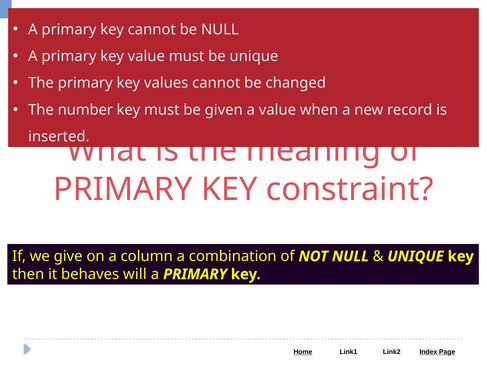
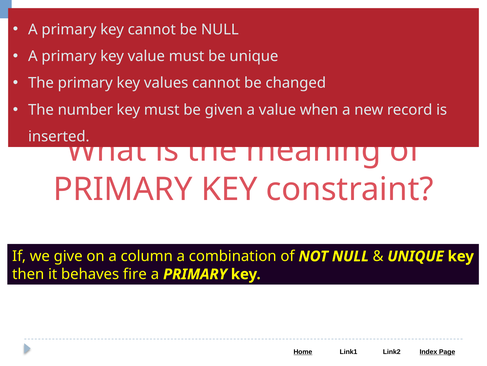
will: will -> fire
